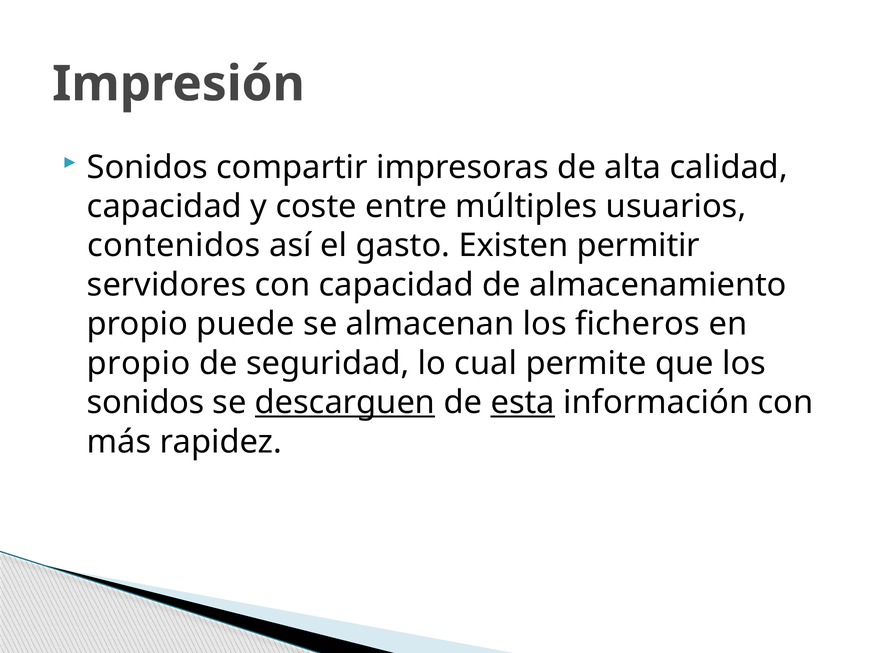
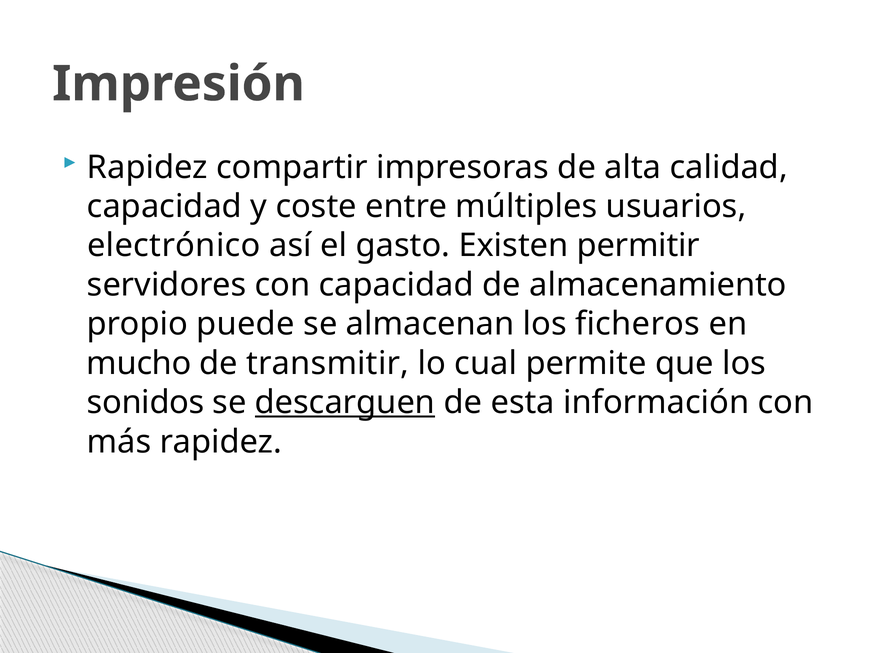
Sonidos at (147, 167): Sonidos -> Rapidez
contenidos: contenidos -> electrónico
propio at (139, 363): propio -> mucho
seguridad: seguridad -> transmitir
esta underline: present -> none
